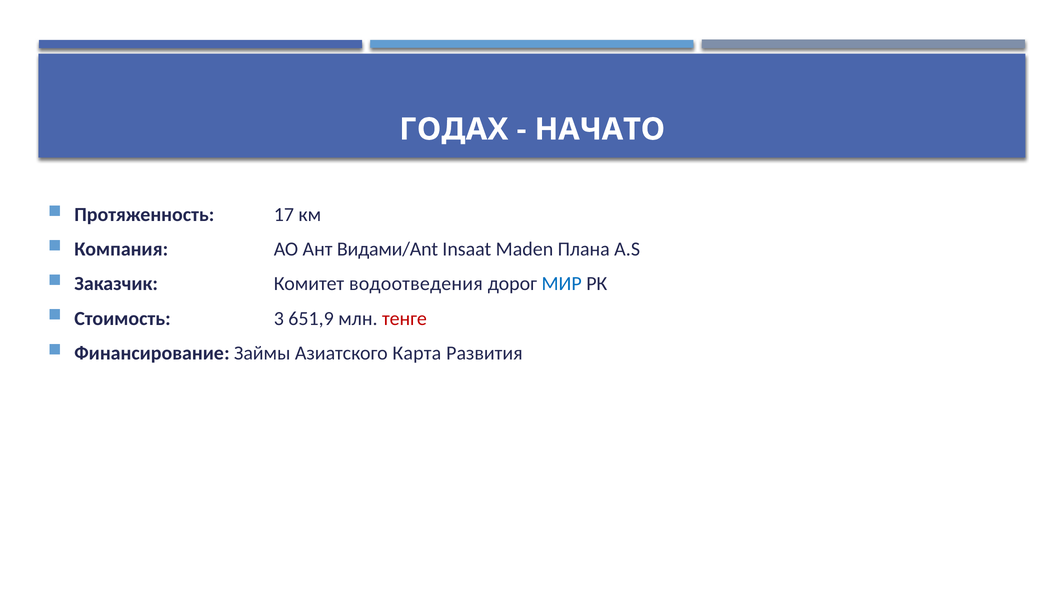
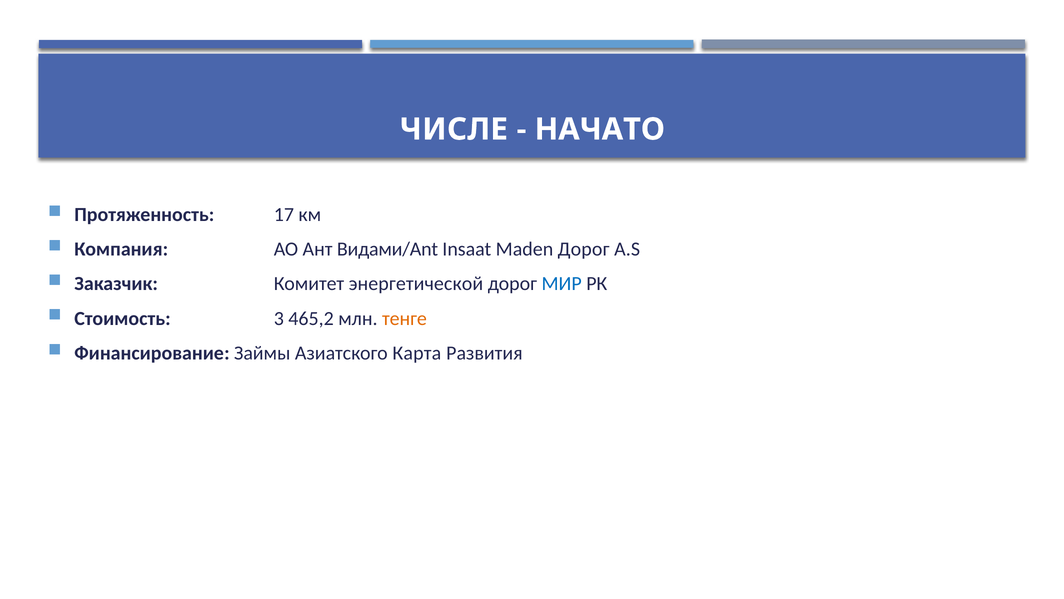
ГОДАХ: ГОДАХ -> ЧИСЛЕ
Maden Плана: Плана -> Дорог
водоотведения: водоотведения -> энергетической
651,9: 651,9 -> 465,2
тенге colour: red -> orange
